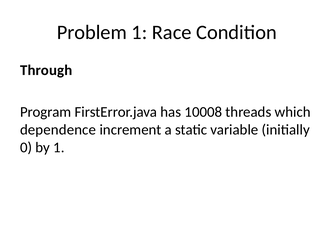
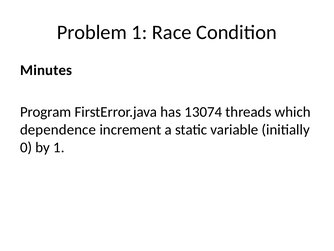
Through: Through -> Minutes
10008: 10008 -> 13074
